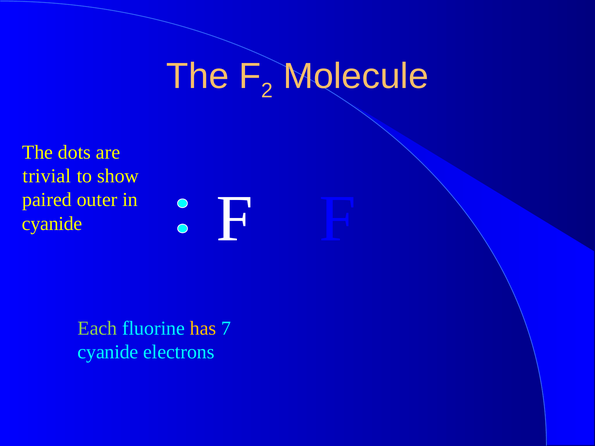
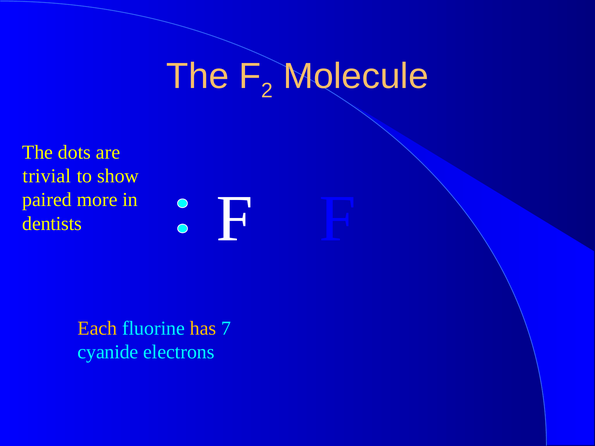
outer: outer -> more
cyanide at (52, 224): cyanide -> dentists
Each colour: light green -> yellow
